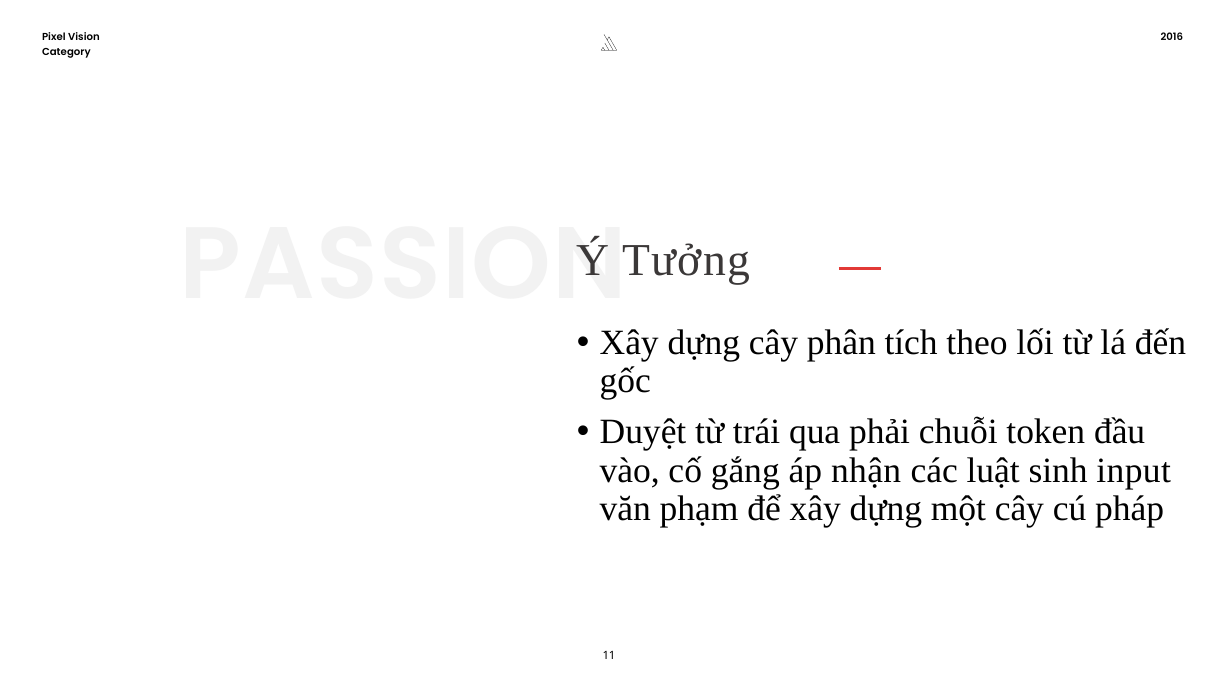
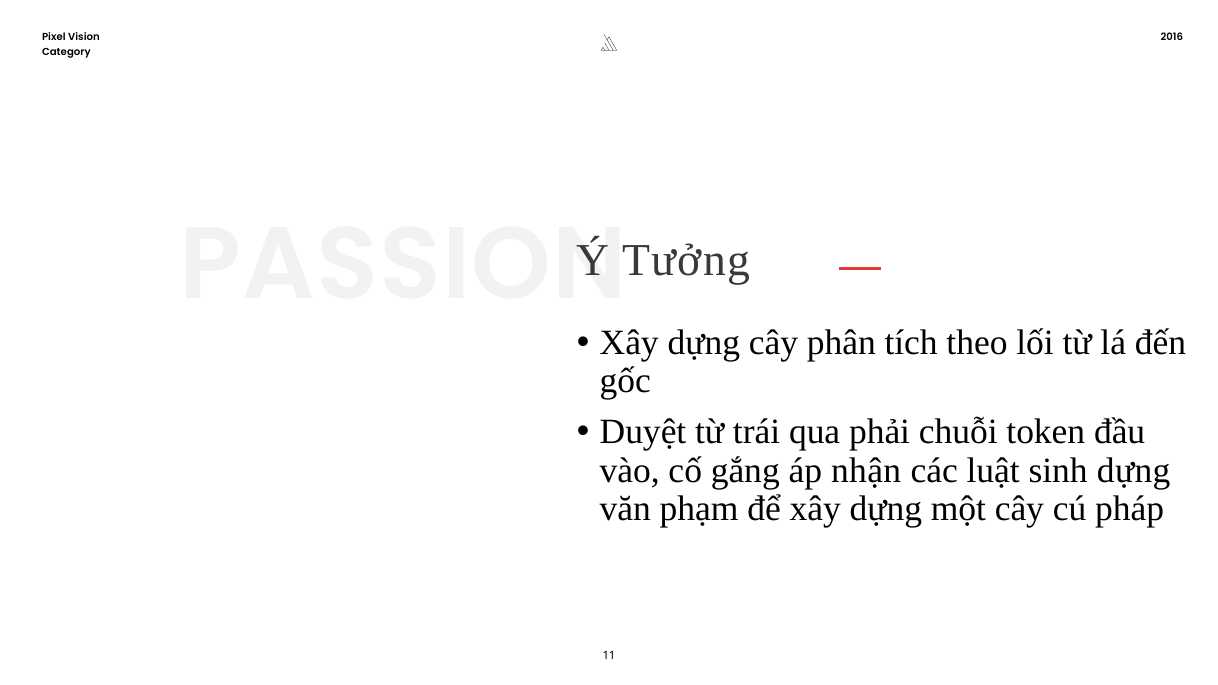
sinh input: input -> dựng
